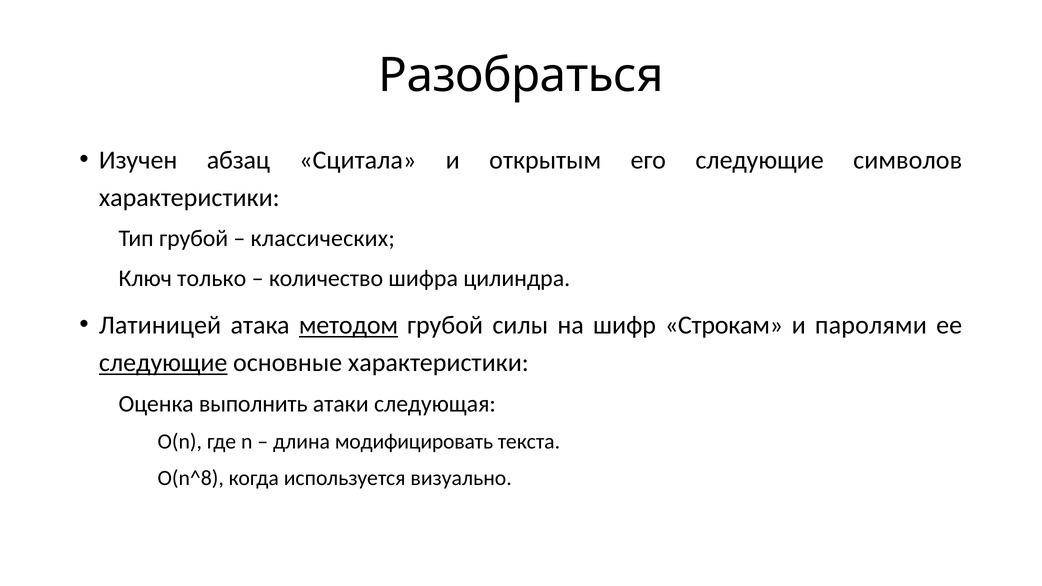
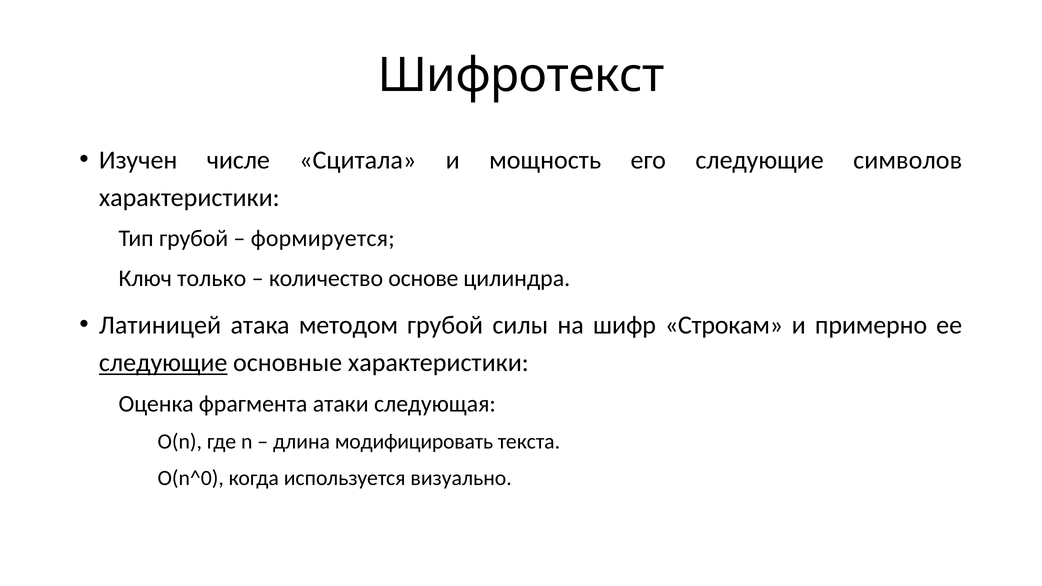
Разобраться: Разобраться -> Шифротекст
абзац: абзац -> числе
открытым: открытым -> мощность
классических: классических -> формируется
шифра: шифра -> основе
методом underline: present -> none
паролями: паролями -> примерно
выполнить: выполнить -> фрагмента
O(n^8: O(n^8 -> O(n^0
